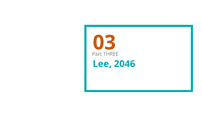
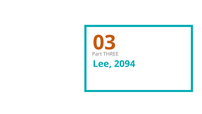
2046: 2046 -> 2094
